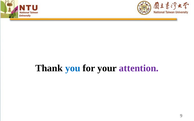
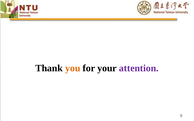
you colour: blue -> orange
